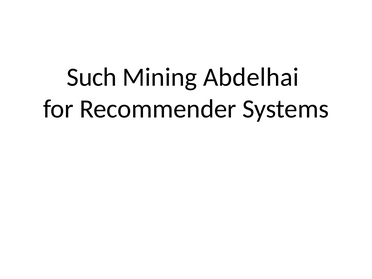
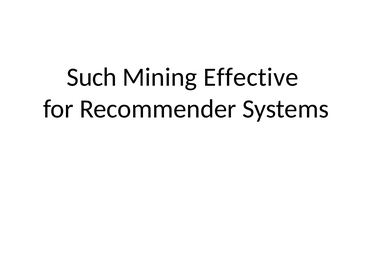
Abdelhai: Abdelhai -> Effective
